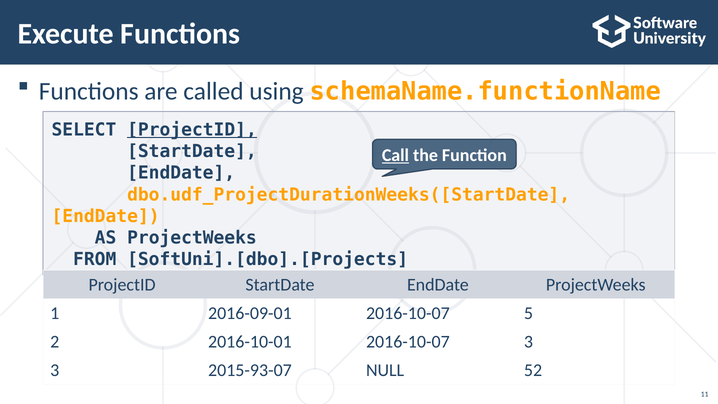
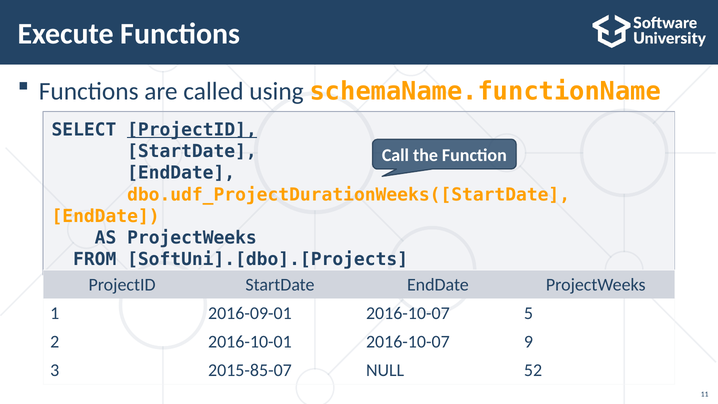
Call underline: present -> none
2016-10-07 3: 3 -> 9
2015-93-07: 2015-93-07 -> 2015-85-07
